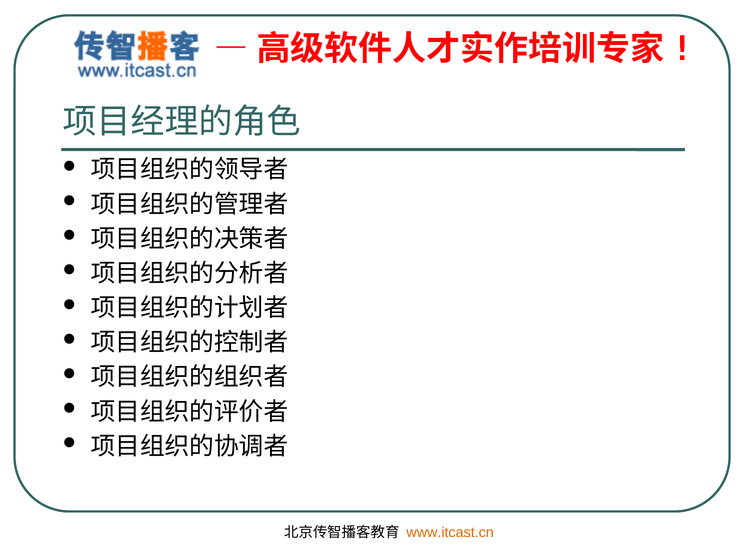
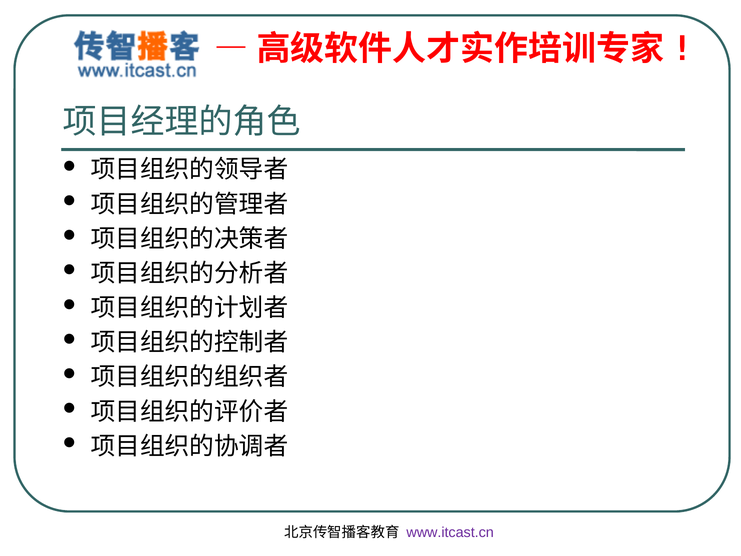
www.itcast.cn colour: orange -> purple
